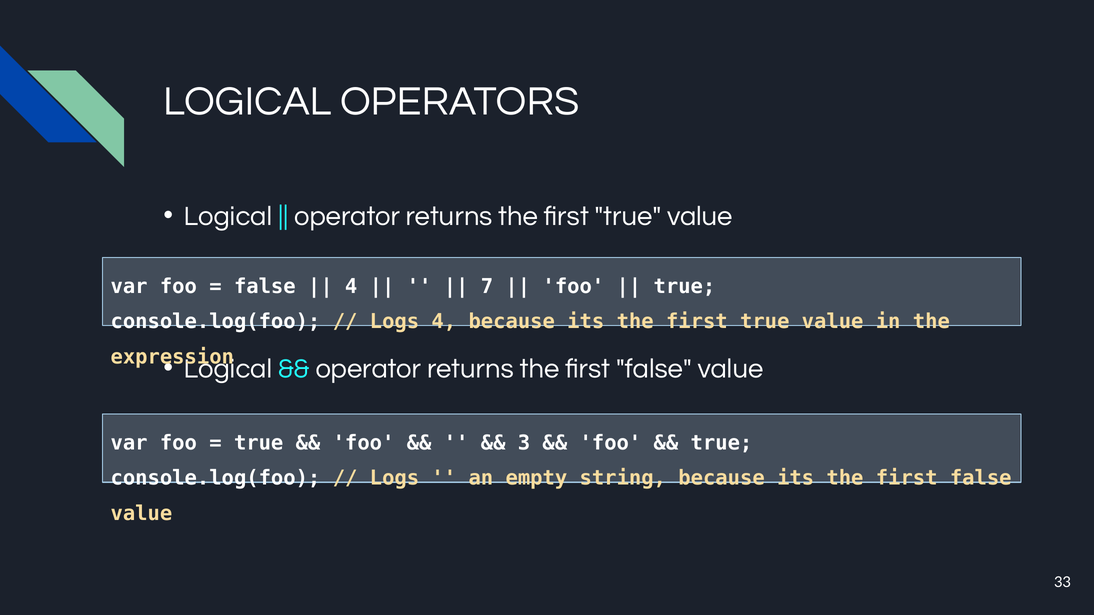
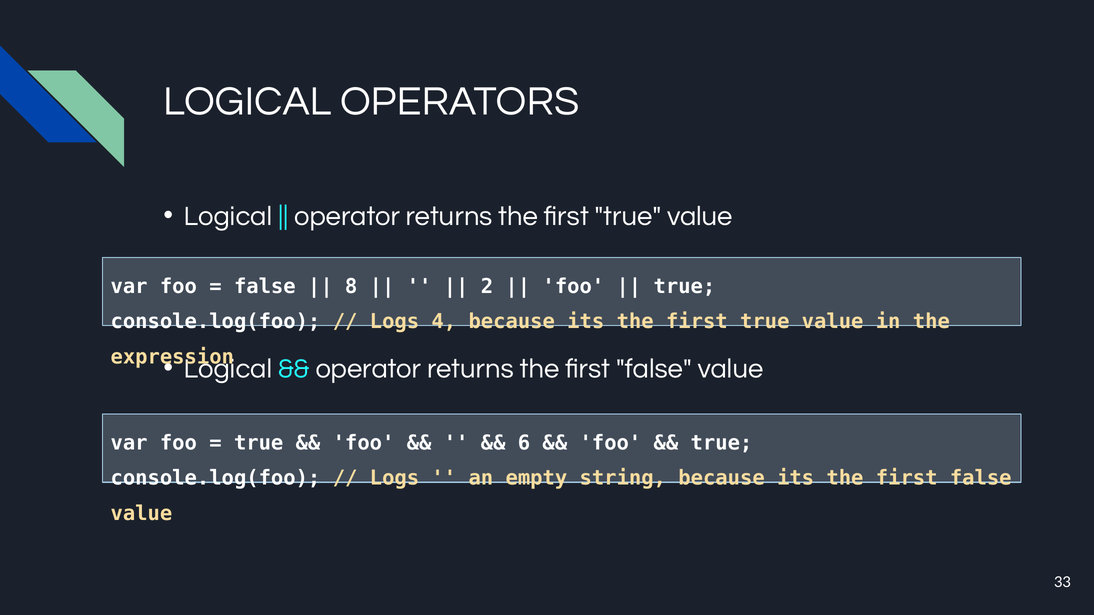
4 at (351, 286): 4 -> 8
7: 7 -> 2
3: 3 -> 6
